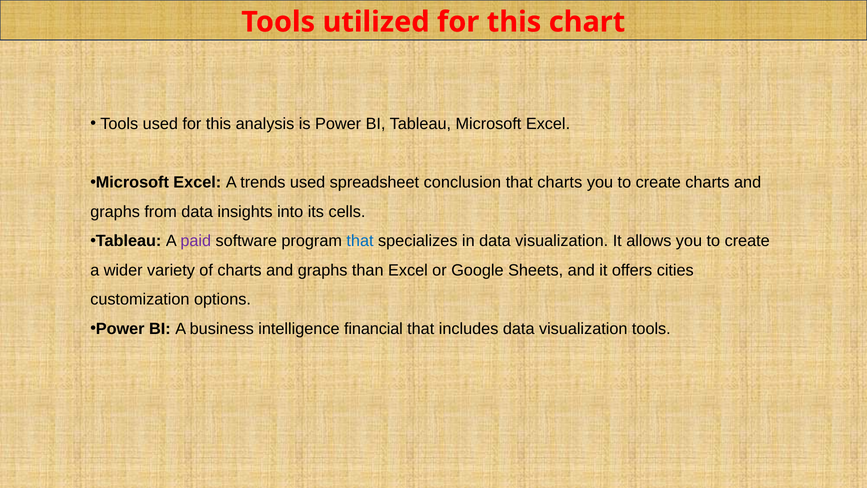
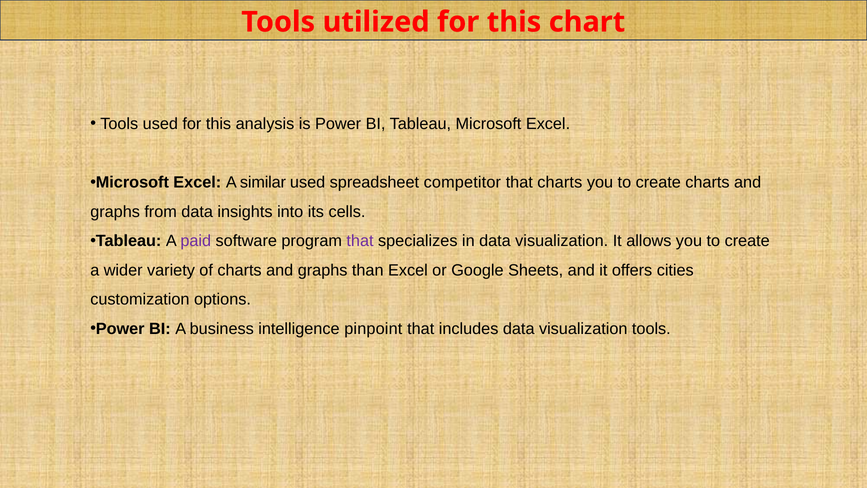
trends: trends -> similar
conclusion: conclusion -> competitor
that at (360, 241) colour: blue -> purple
financial: financial -> pinpoint
